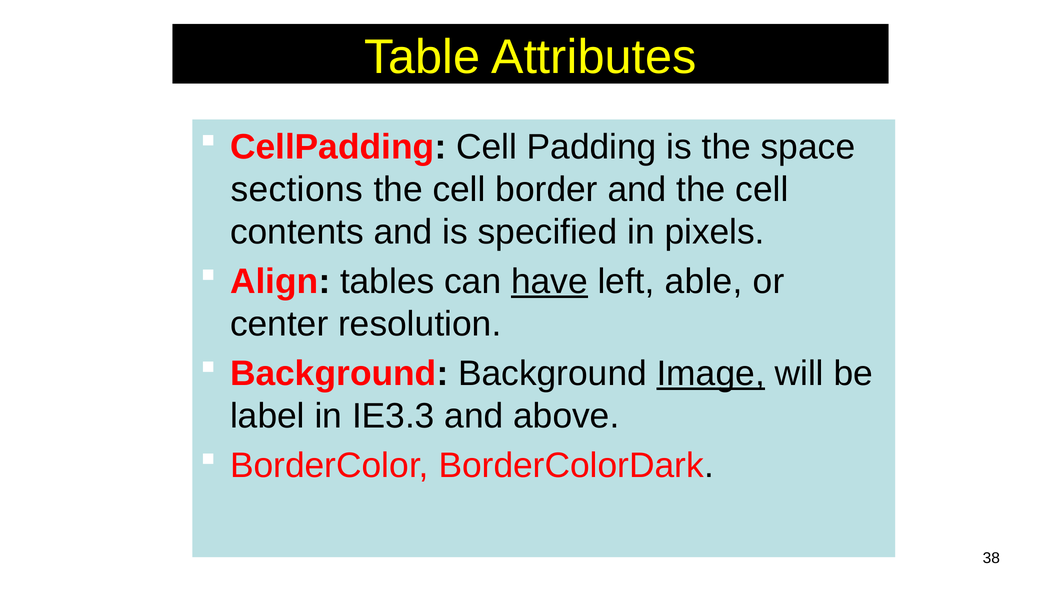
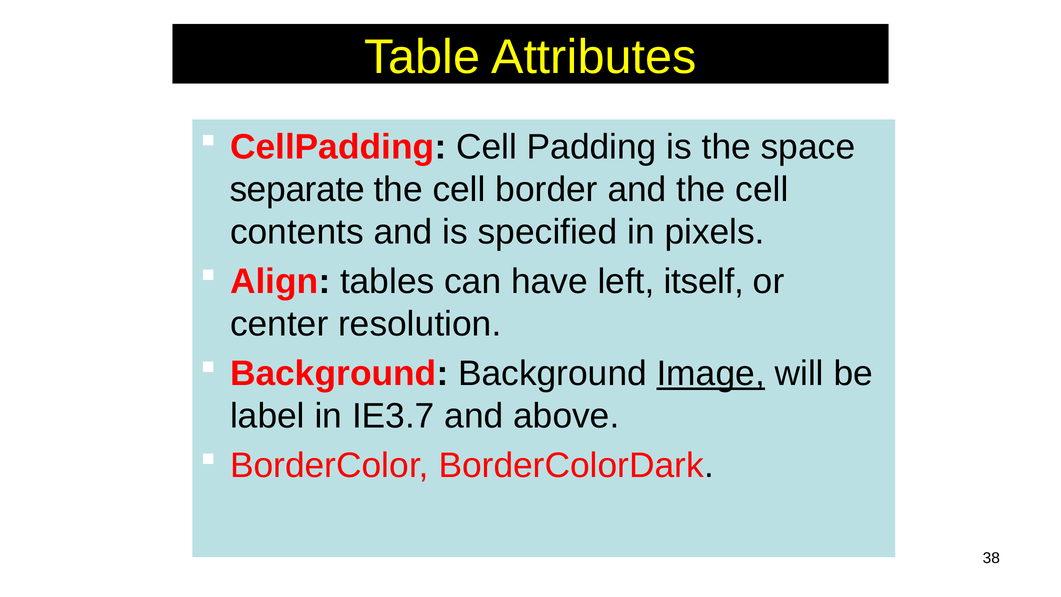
sections: sections -> separate
have underline: present -> none
able: able -> itself
IE3.3: IE3.3 -> IE3.7
